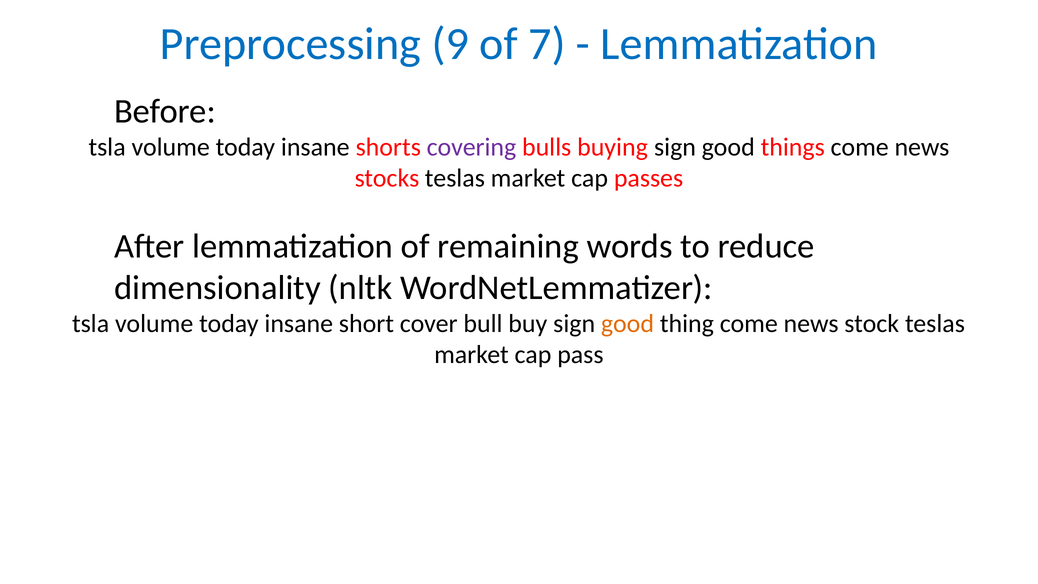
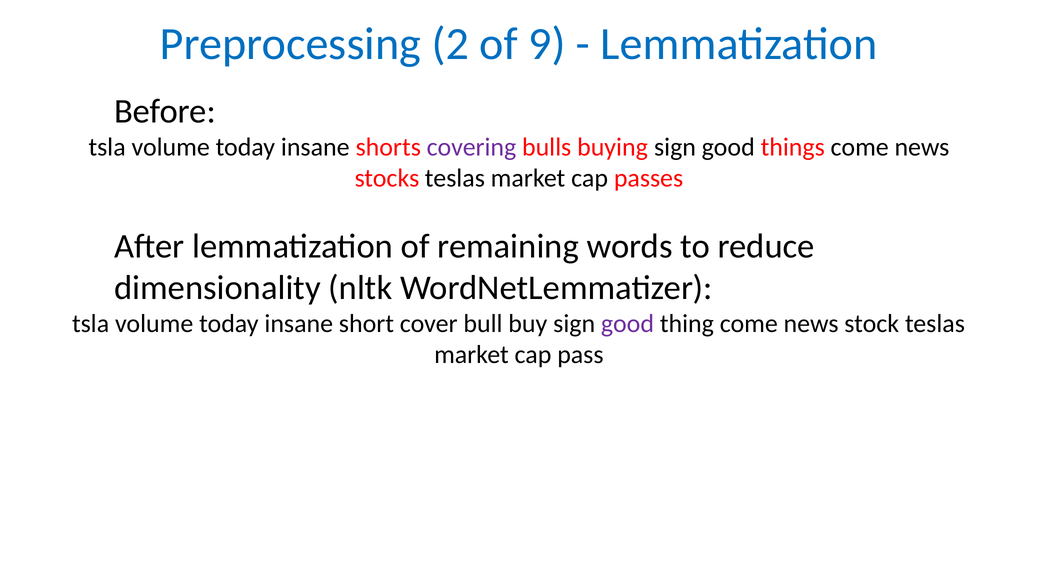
9: 9 -> 2
7: 7 -> 9
good at (627, 324) colour: orange -> purple
